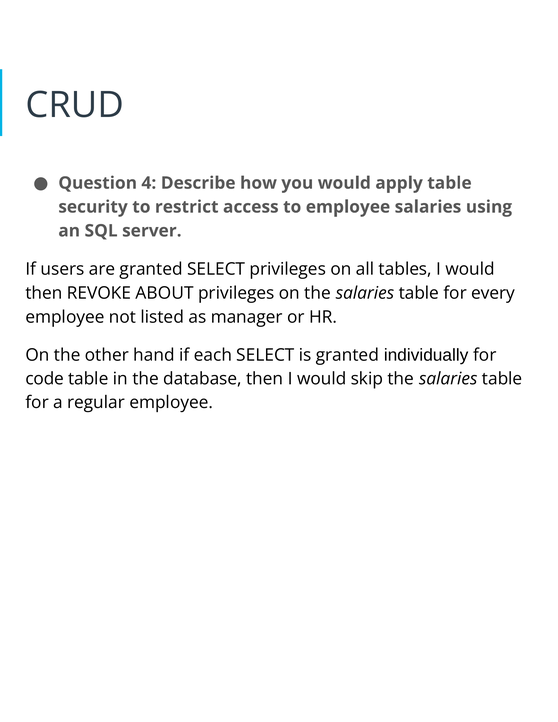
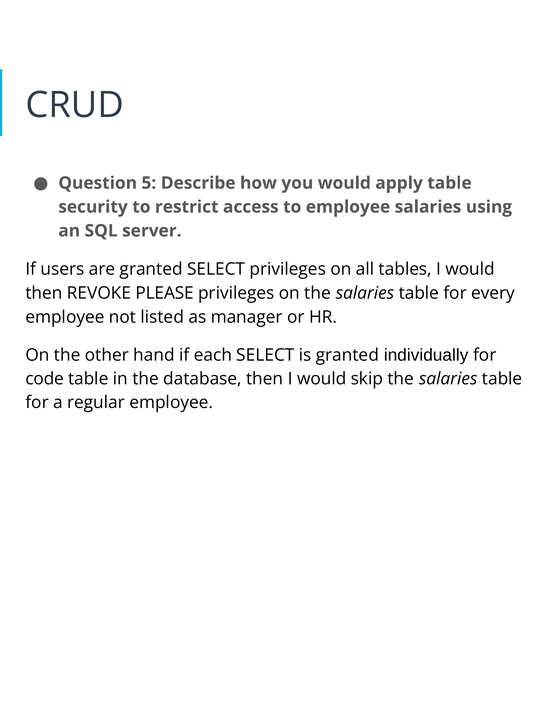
4: 4 -> 5
ABOUT: ABOUT -> PLEASE
